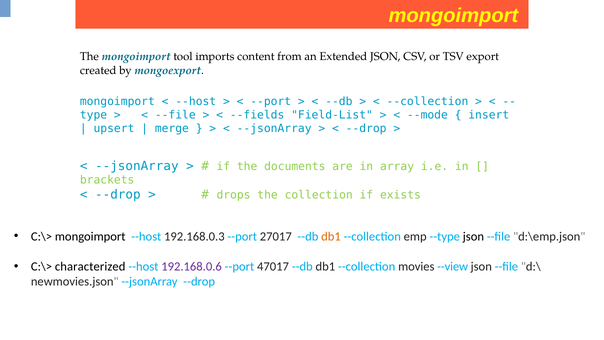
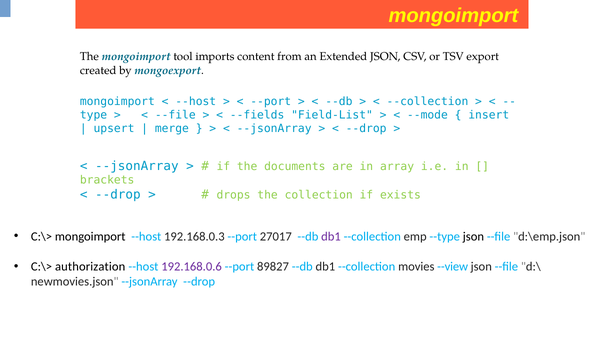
db1 at (331, 236) colour: orange -> purple
characterized: characterized -> authorization
47017: 47017 -> 89827
